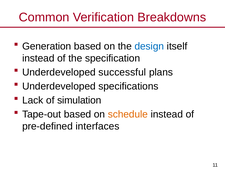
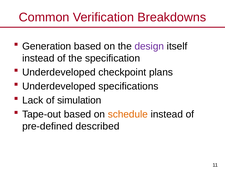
design colour: blue -> purple
successful: successful -> checkpoint
interfaces: interfaces -> described
